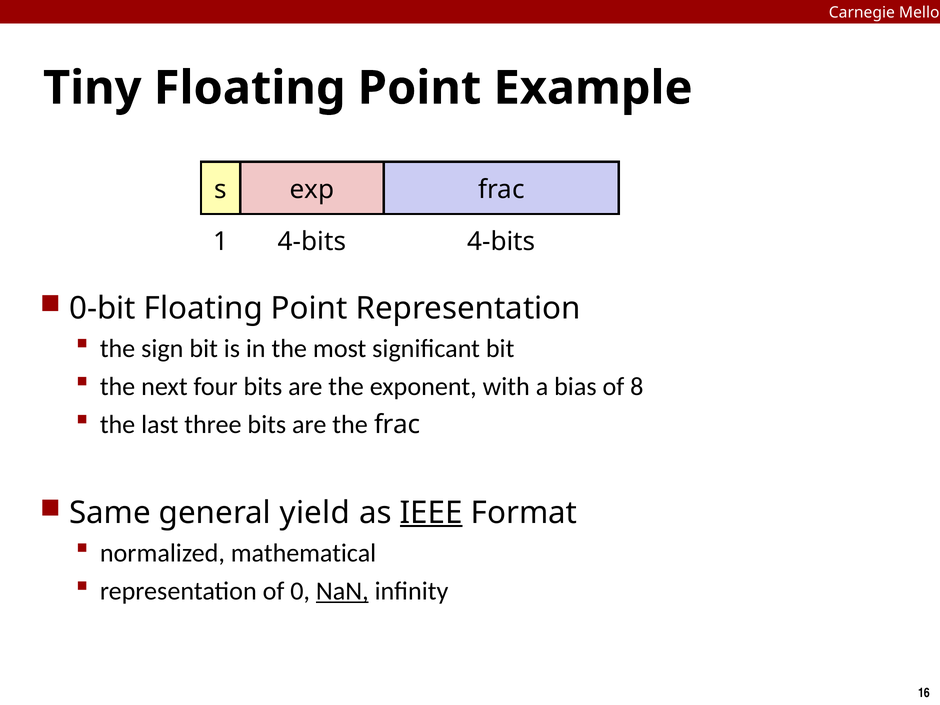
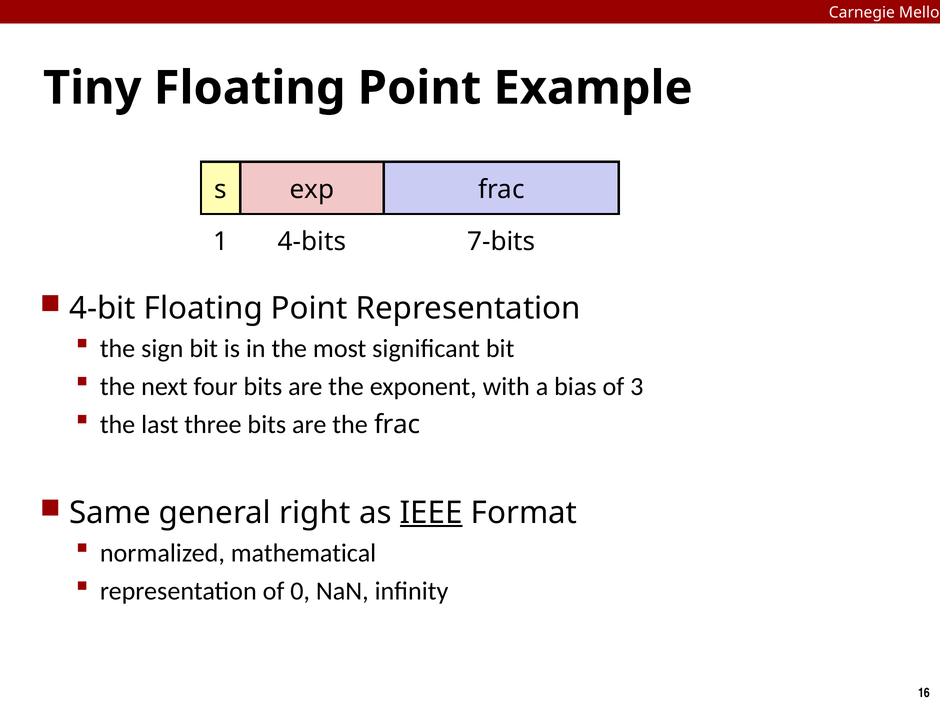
4-bits 4-bits: 4-bits -> 7-bits
0-bit: 0-bit -> 4-bit
8: 8 -> 3
yield: yield -> right
NaN underline: present -> none
